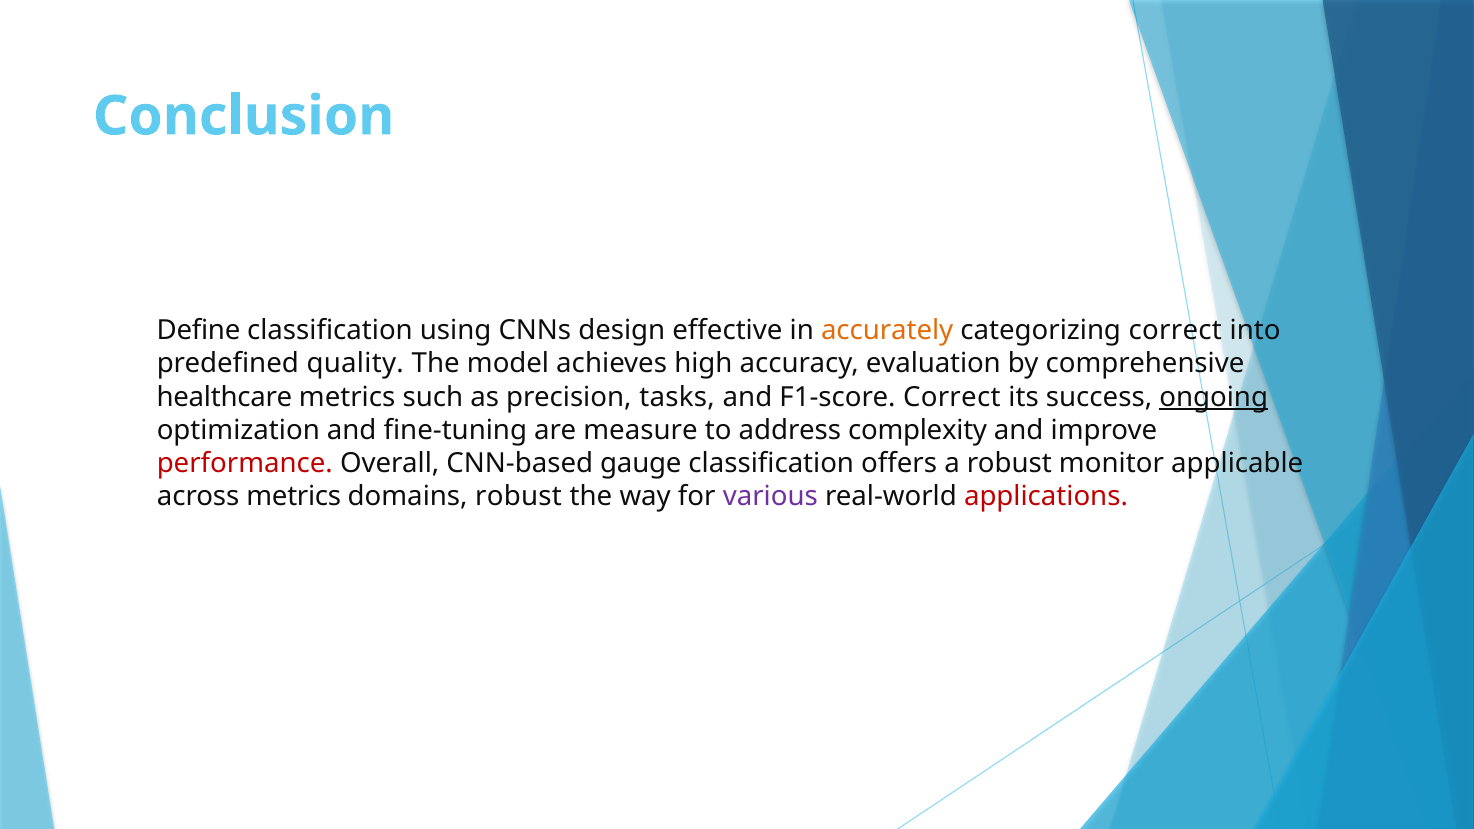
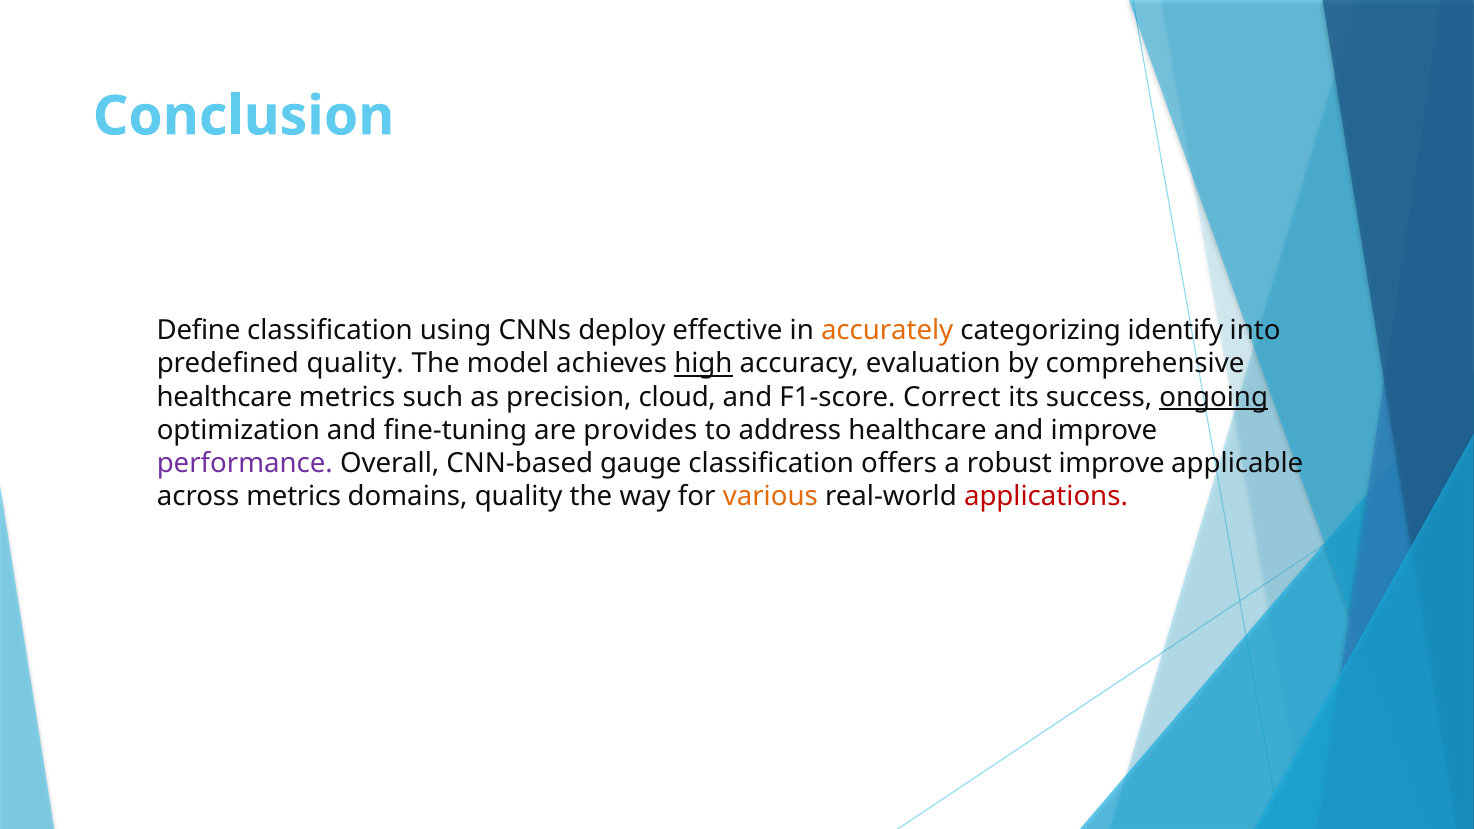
design: design -> deploy
categorizing correct: correct -> identify
high underline: none -> present
tasks: tasks -> cloud
measure: measure -> provides
address complexity: complexity -> healthcare
performance colour: red -> purple
robust monitor: monitor -> improve
domains robust: robust -> quality
various colour: purple -> orange
